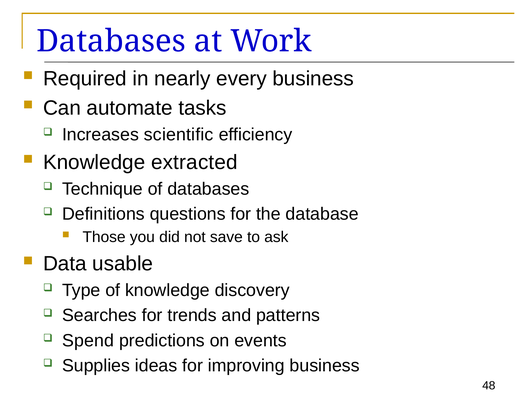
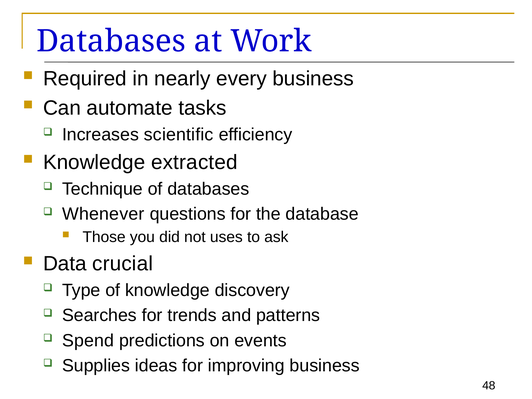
Definitions: Definitions -> Whenever
save: save -> uses
usable: usable -> crucial
